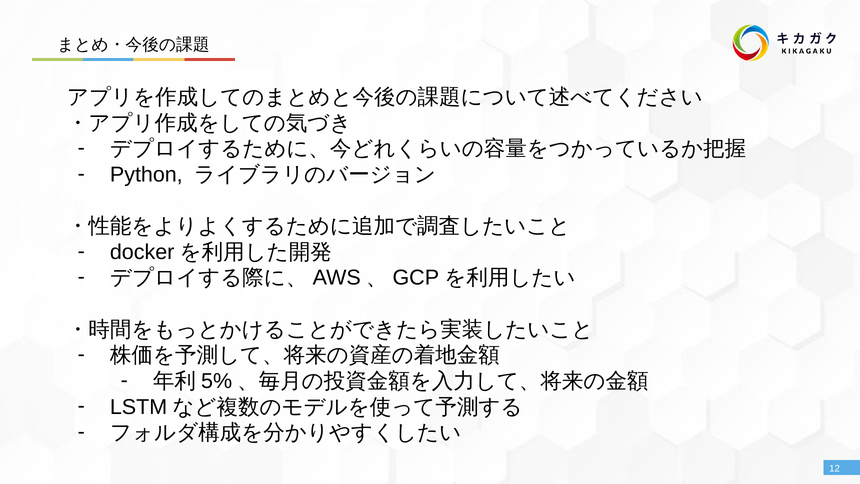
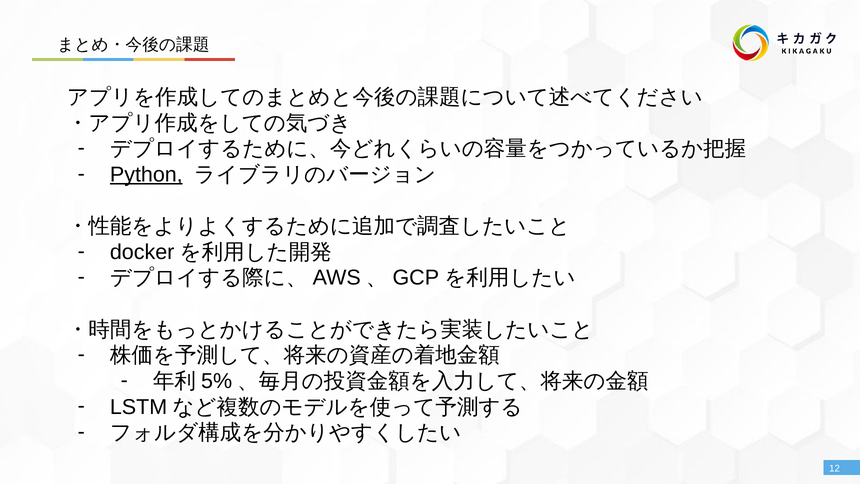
Python underline: none -> present
